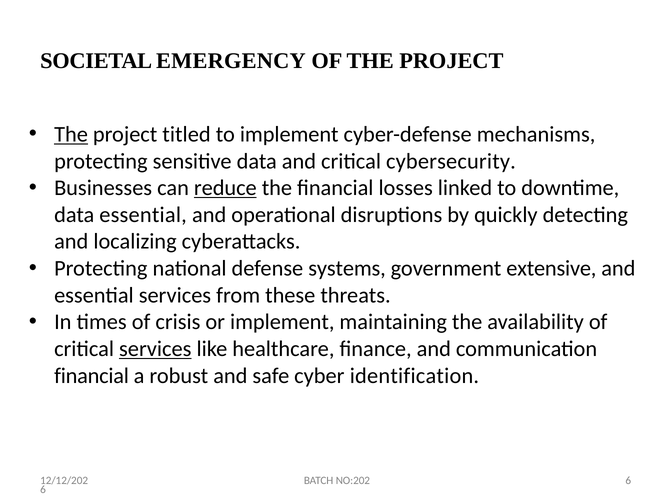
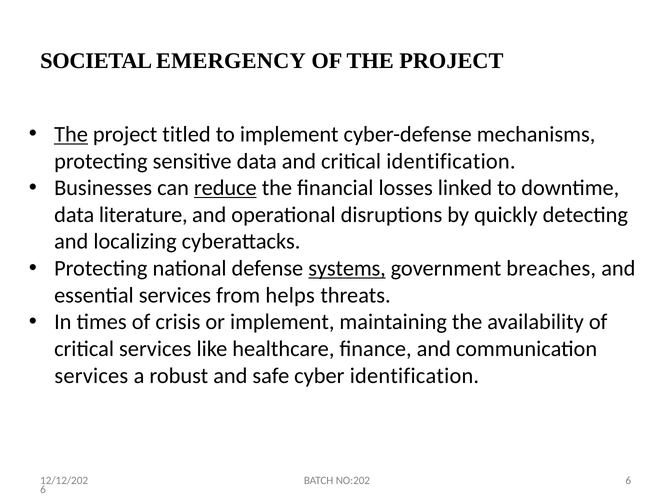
critical cybersecurity: cybersecurity -> identification
data essential: essential -> literature
systems underline: none -> present
extensive: extensive -> breaches
these: these -> helps
services at (155, 349) underline: present -> none
financial at (92, 376): financial -> services
